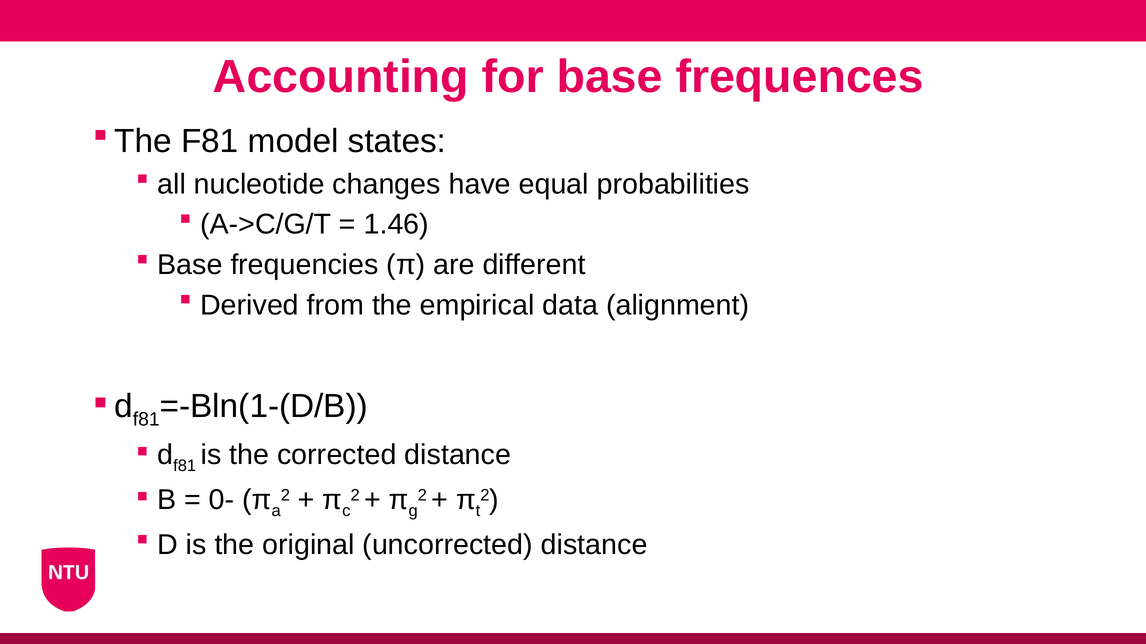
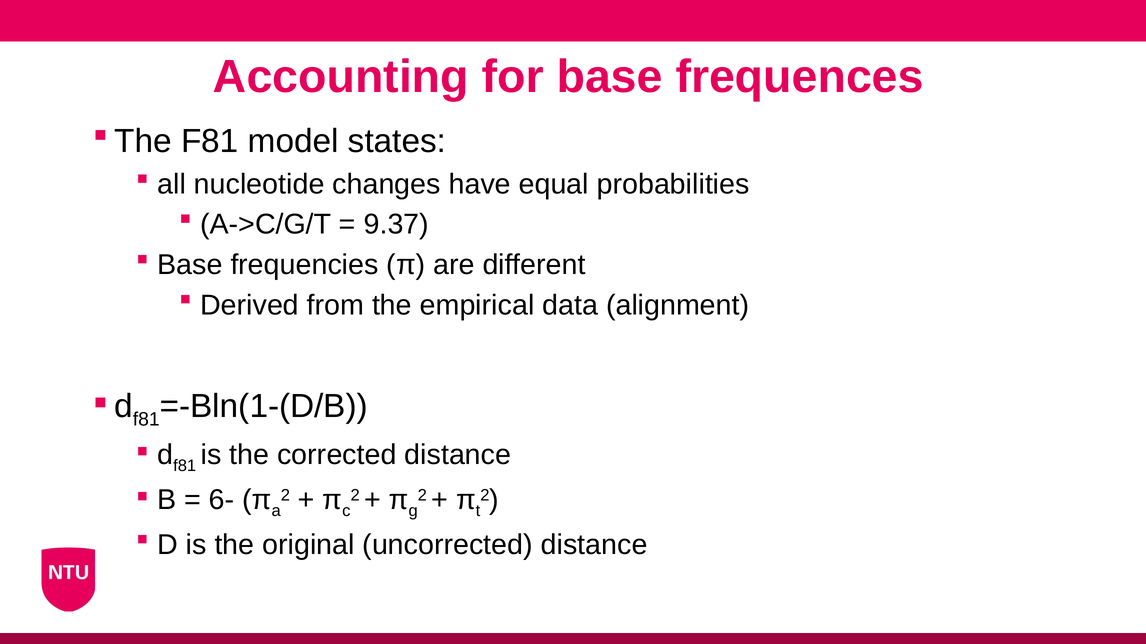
1.46: 1.46 -> 9.37
0-: 0- -> 6-
